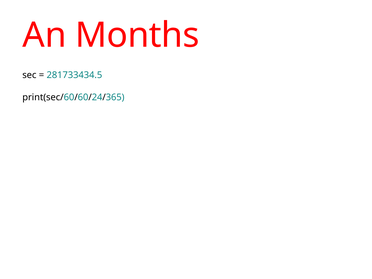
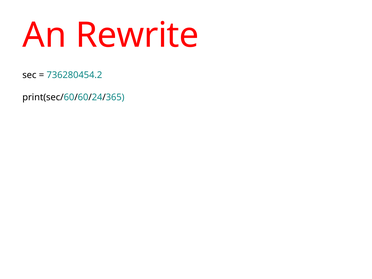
Months: Months -> Rewrite
281733434.5: 281733434.5 -> 736280454.2
